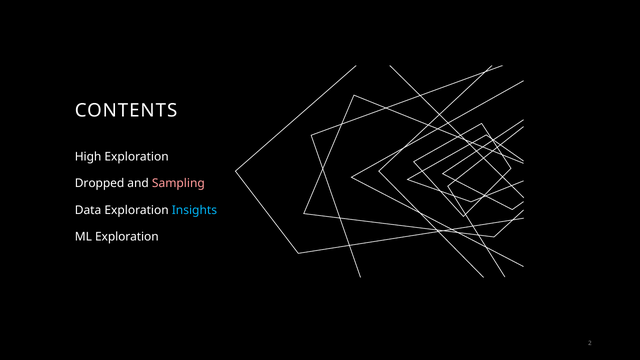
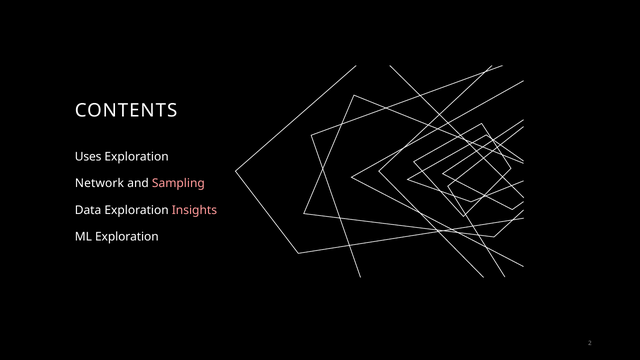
High: High -> Uses
Dropped: Dropped -> Network
Insights colour: light blue -> pink
